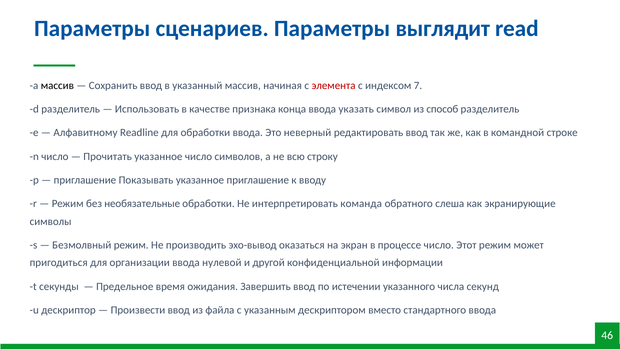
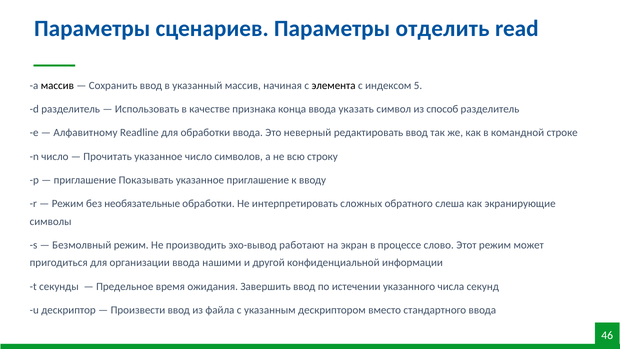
выглядит: выглядит -> отделить
элемента colour: red -> black
7: 7 -> 5
команда: команда -> сложных
оказаться: оказаться -> работают
процессе число: число -> слово
нулевой: нулевой -> нашими
